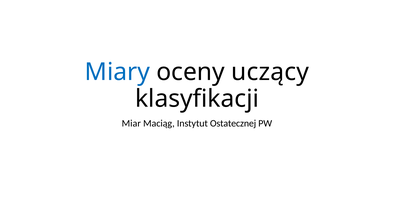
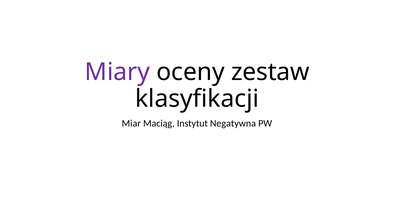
Miary colour: blue -> purple
uczący: uczący -> zestaw
Ostatecznej: Ostatecznej -> Negatywna
